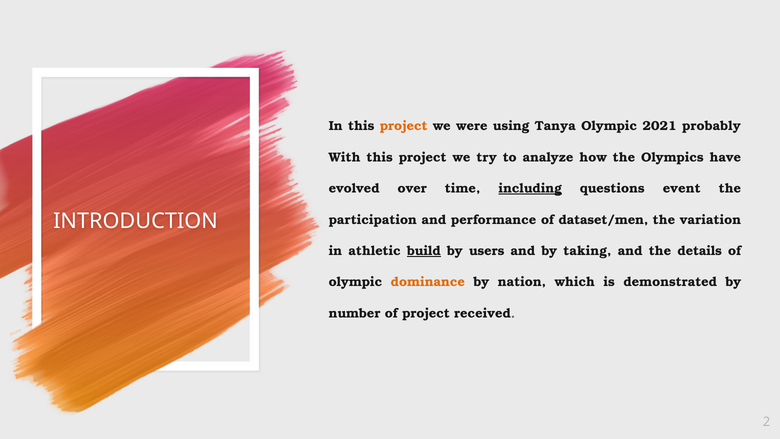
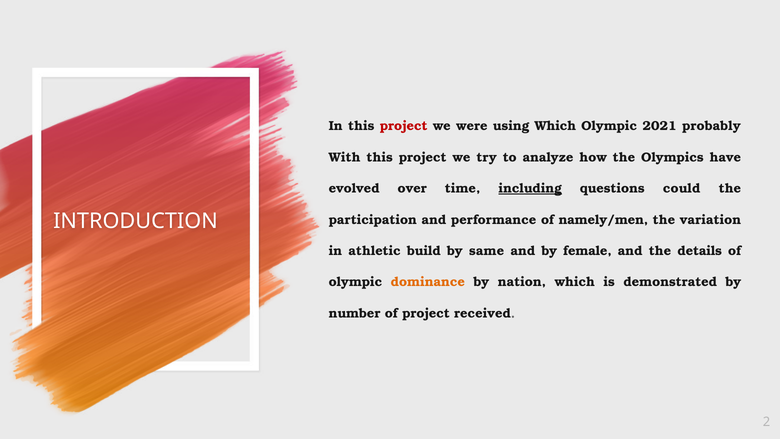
project at (404, 126) colour: orange -> red
using Tanya: Tanya -> Which
event: event -> could
dataset/men: dataset/men -> namely/men
build underline: present -> none
users: users -> same
taking: taking -> female
